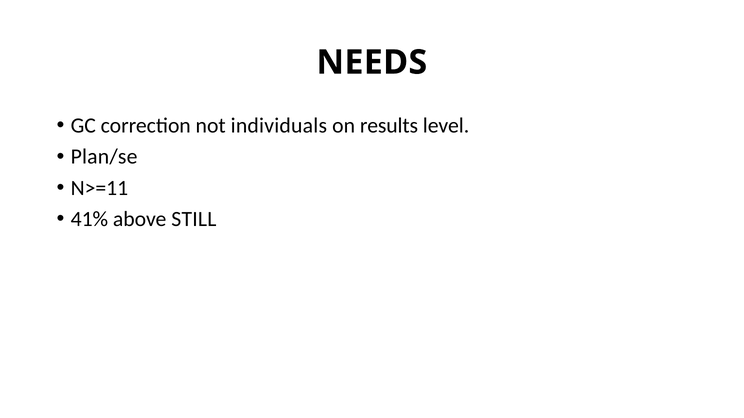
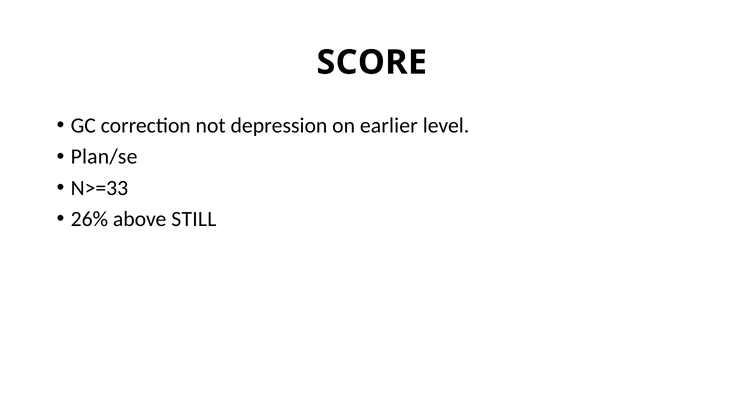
NEEDS: NEEDS -> SCORE
individuals: individuals -> depression
results: results -> earlier
N>=11: N>=11 -> N>=33
41%: 41% -> 26%
